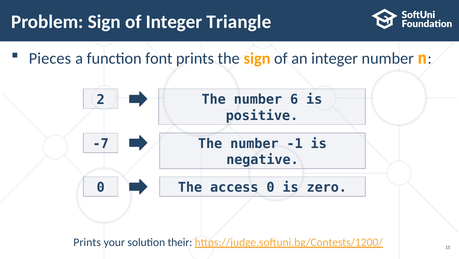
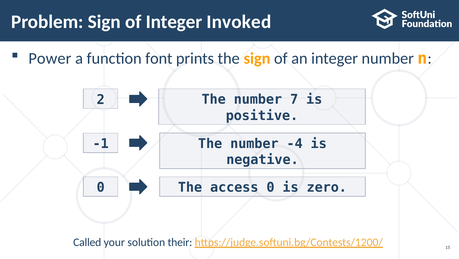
Triangle: Triangle -> Invoked
Pieces: Pieces -> Power
6: 6 -> 7
-1: -1 -> -4
-7: -7 -> -1
Prints at (87, 242): Prints -> Called
